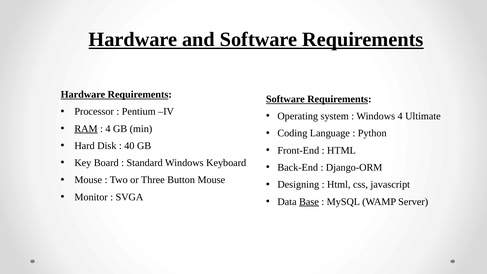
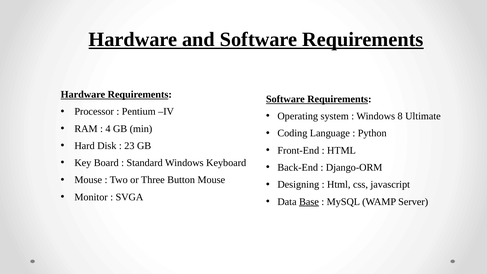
Windows 4: 4 -> 8
RAM underline: present -> none
40: 40 -> 23
